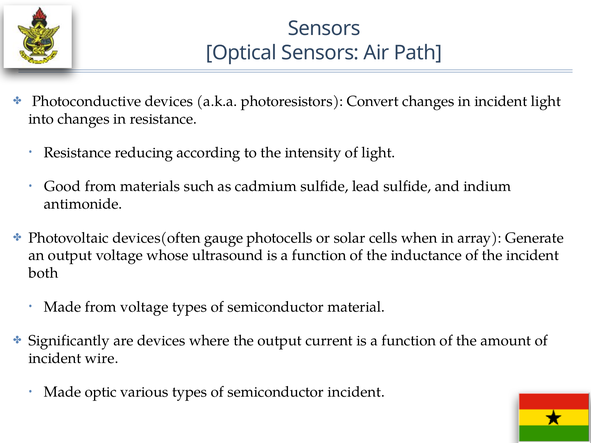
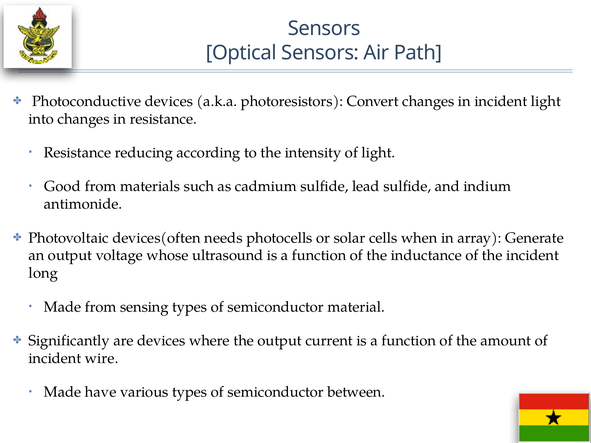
gauge: gauge -> needs
both: both -> long
from voltage: voltage -> sensing
optic: optic -> have
semiconductor incident: incident -> between
